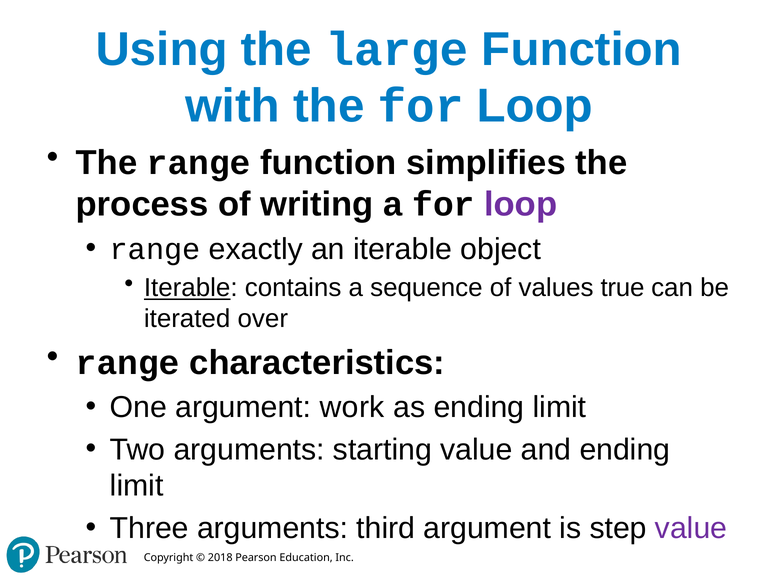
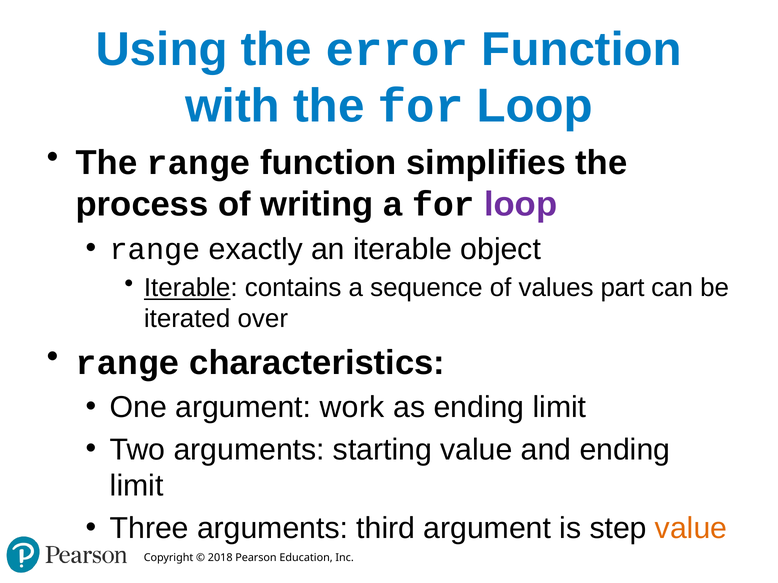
large: large -> error
true: true -> part
value at (691, 529) colour: purple -> orange
